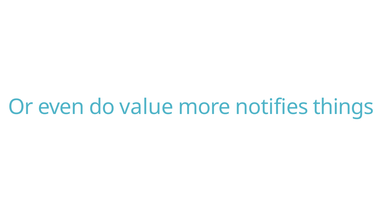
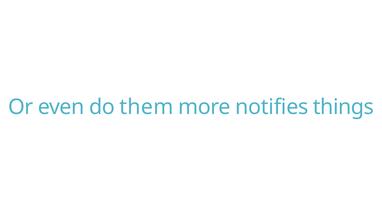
value: value -> them
